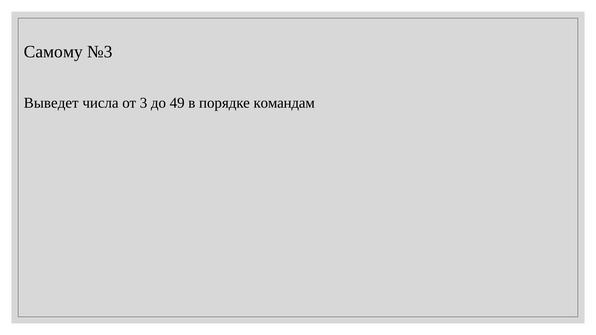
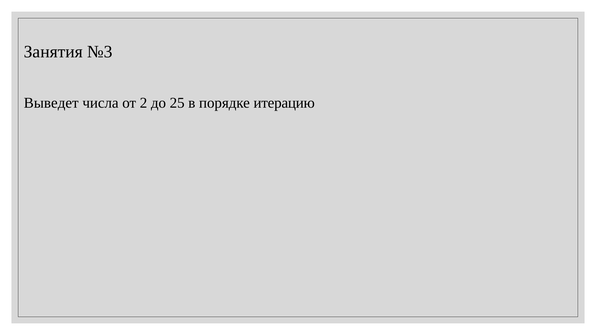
Самому: Самому -> Занятия
3: 3 -> 2
49: 49 -> 25
командам: командам -> итерацию
